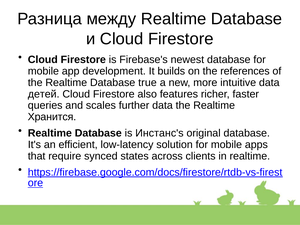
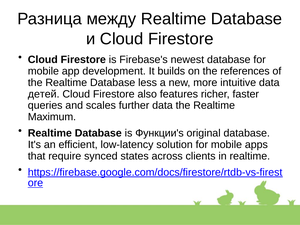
true: true -> less
Хранится: Хранится -> Maximum
Инстанс's: Инстанс's -> Функции's
